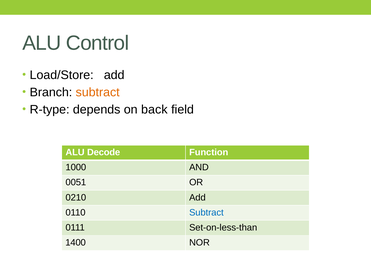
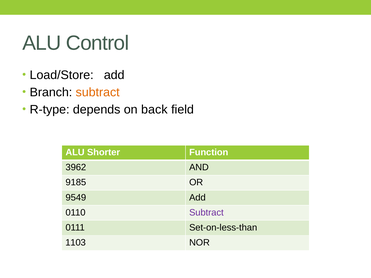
Decode: Decode -> Shorter
1000: 1000 -> 3962
0051: 0051 -> 9185
0210: 0210 -> 9549
Subtract at (206, 213) colour: blue -> purple
1400: 1400 -> 1103
